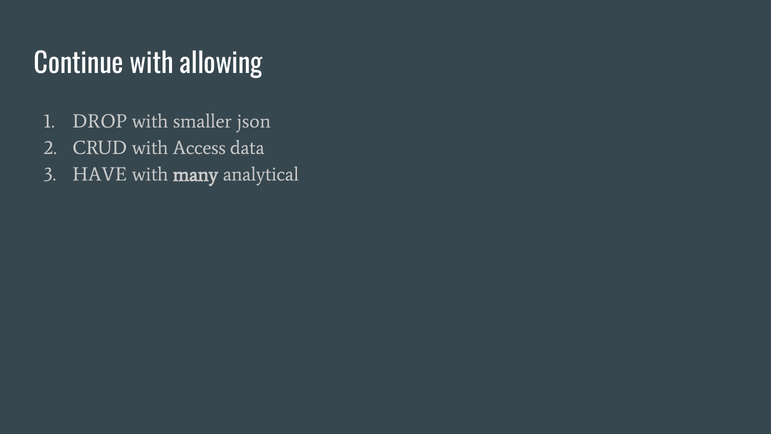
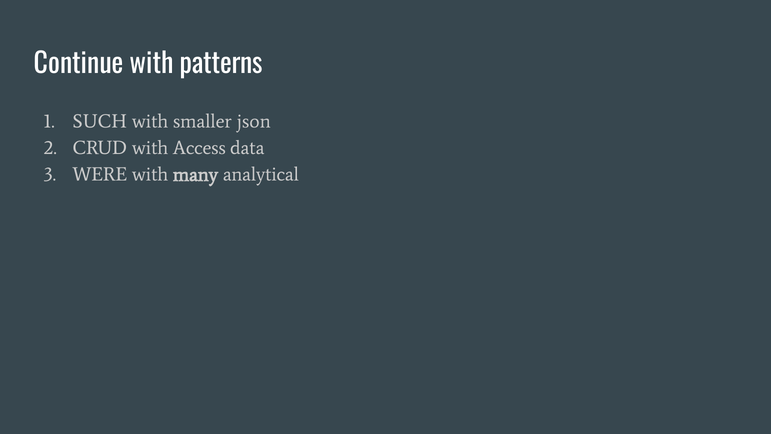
allowing: allowing -> patterns
DROP: DROP -> SUCH
HAVE: HAVE -> WERE
